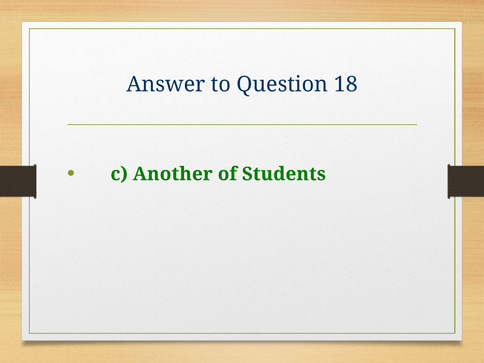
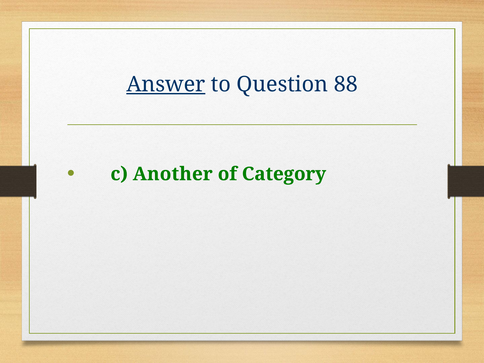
Answer underline: none -> present
18: 18 -> 88
Students: Students -> Category
